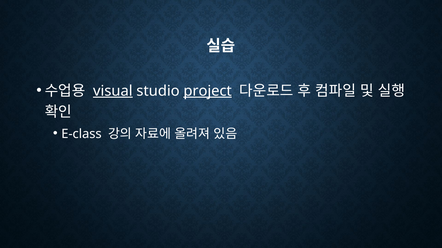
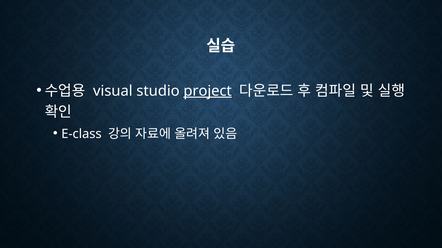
visual underline: present -> none
